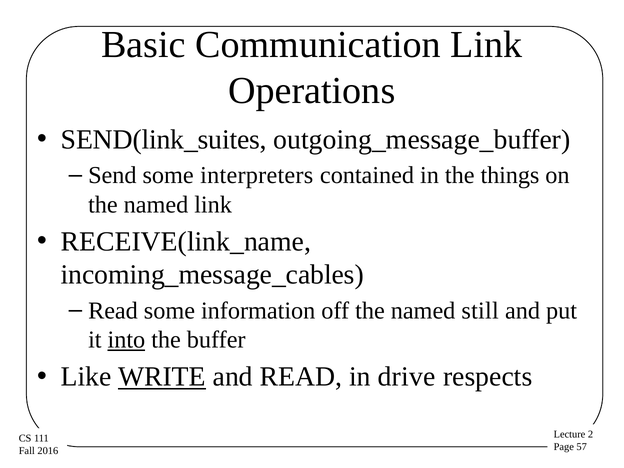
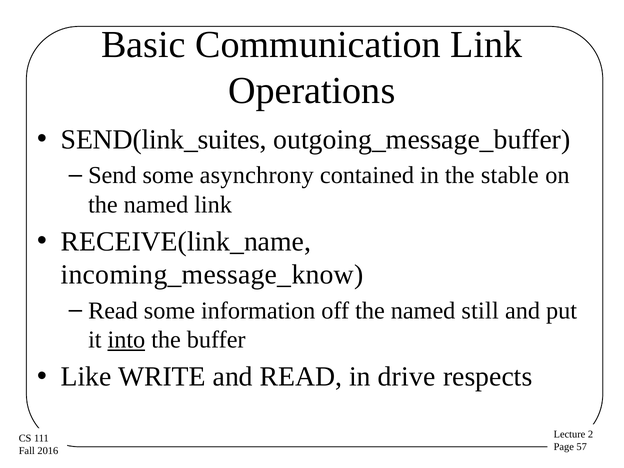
interpreters: interpreters -> asynchrony
things: things -> stable
incoming_message_cables: incoming_message_cables -> incoming_message_know
WRITE underline: present -> none
